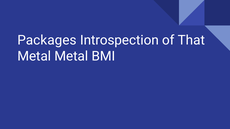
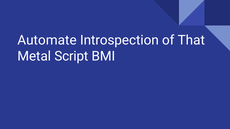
Packages: Packages -> Automate
Metal Metal: Metal -> Script
